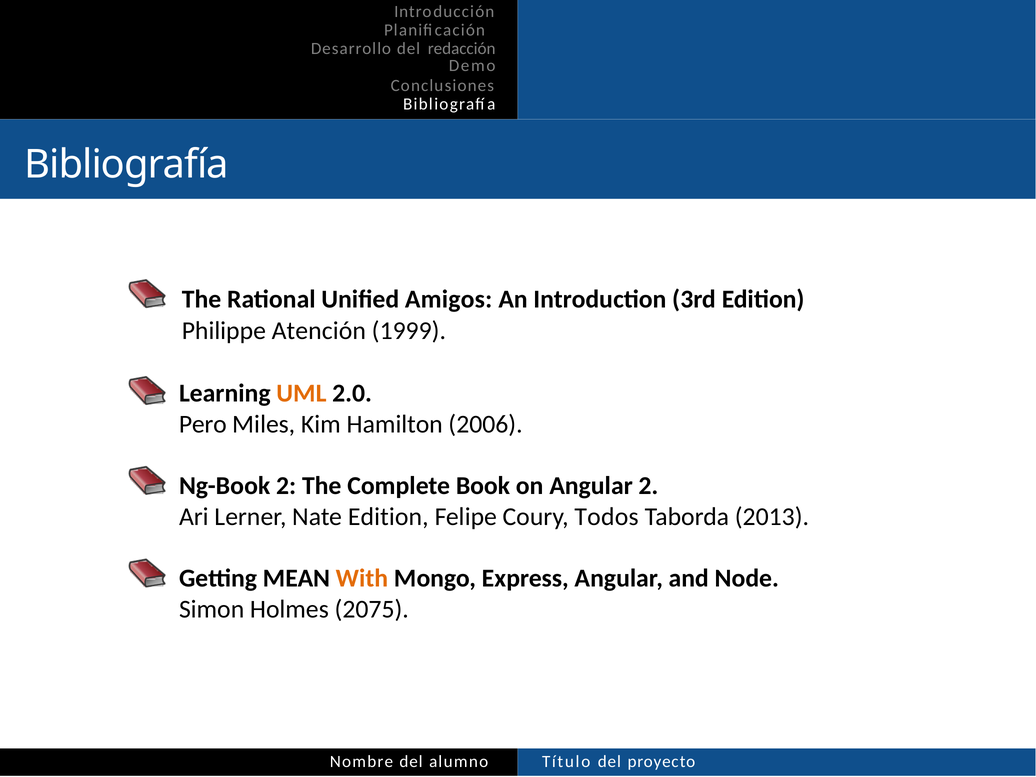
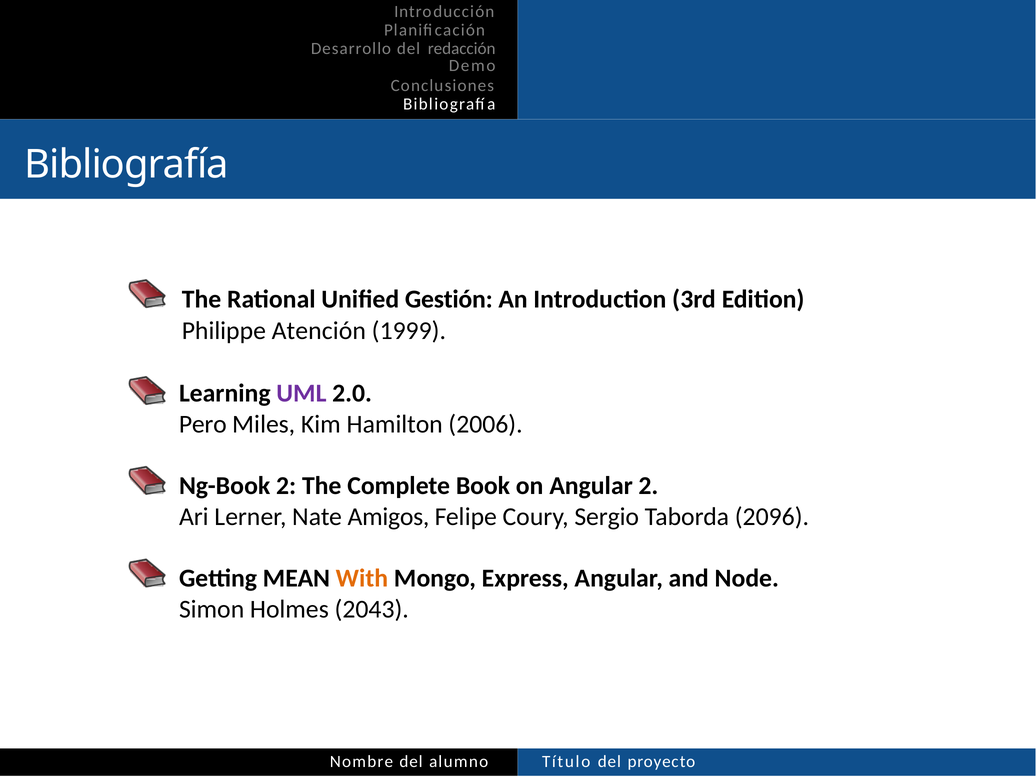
Amigos: Amigos -> Gestión
UML colour: orange -> purple
Nate Edition: Edition -> Amigos
Todos: Todos -> Sergio
2013: 2013 -> 2096
2075: 2075 -> 2043
